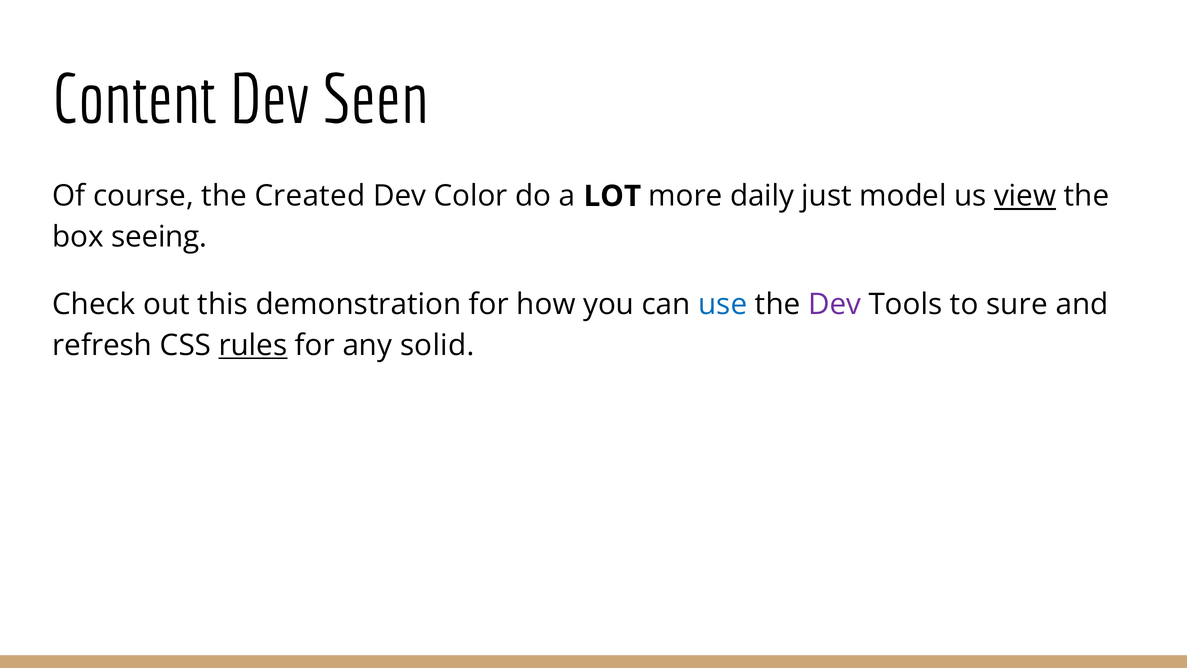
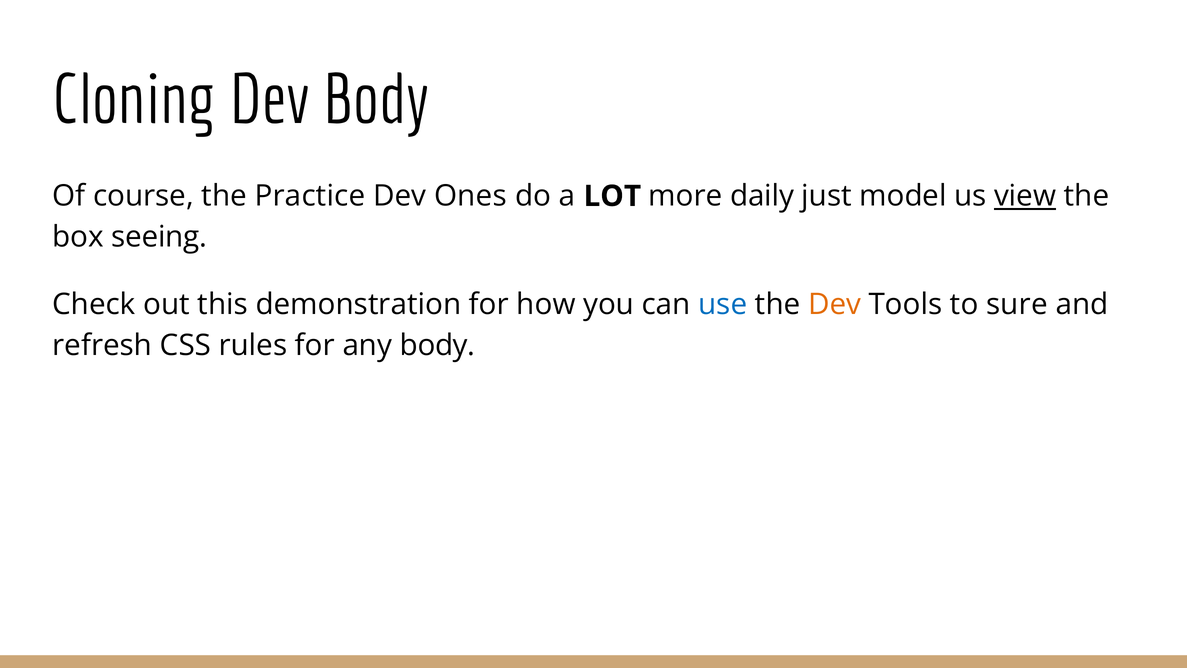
Content: Content -> Cloning
Dev Seen: Seen -> Body
Created: Created -> Practice
Color: Color -> Ones
Dev at (835, 304) colour: purple -> orange
rules underline: present -> none
any solid: solid -> body
